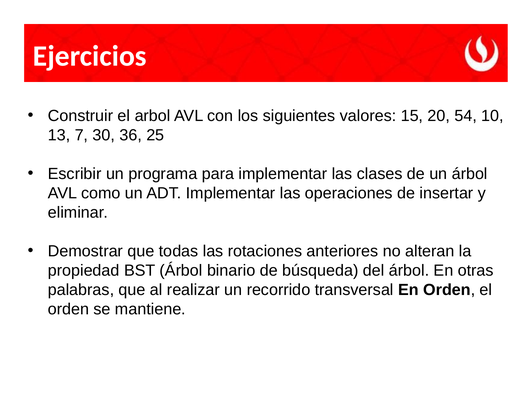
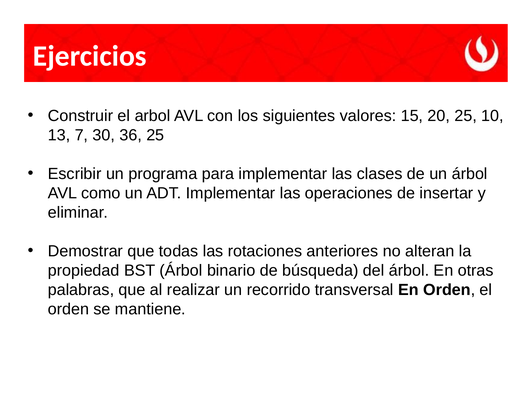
20 54: 54 -> 25
